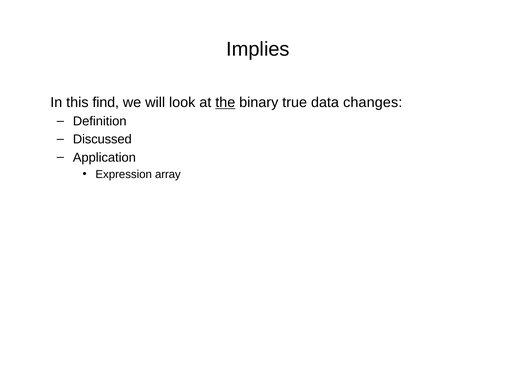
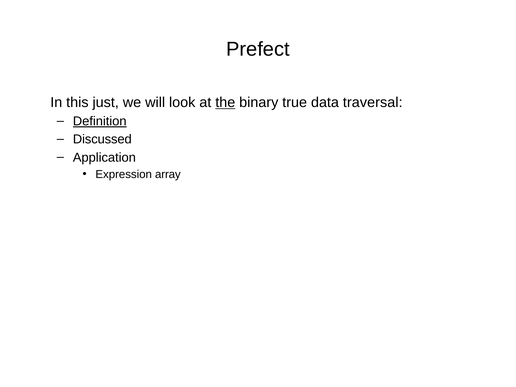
Implies: Implies -> Prefect
find: find -> just
changes: changes -> traversal
Definition underline: none -> present
